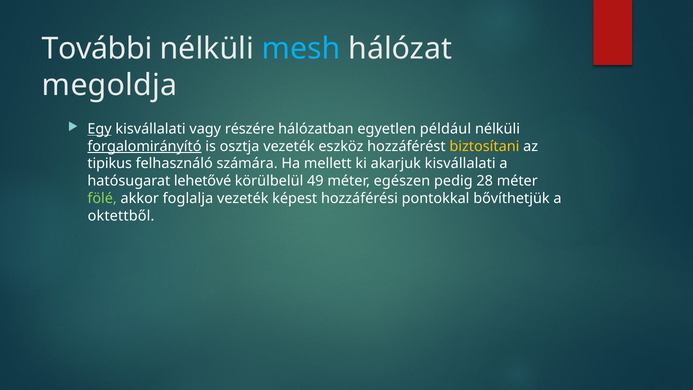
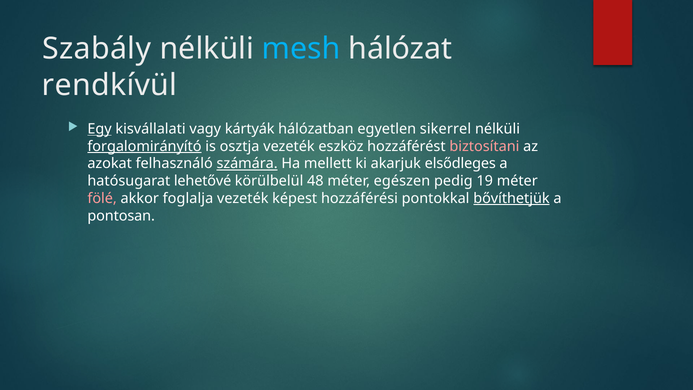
További: További -> Szabály
megoldja: megoldja -> rendkívül
részére: részére -> kártyák
például: például -> sikerrel
biztosítani colour: yellow -> pink
tipikus: tipikus -> azokat
számára underline: none -> present
akarjuk kisvállalati: kisvállalati -> elsődleges
49: 49 -> 48
28: 28 -> 19
fölé colour: light green -> pink
bővíthetjük underline: none -> present
oktettből: oktettből -> pontosan
